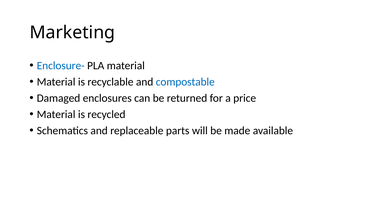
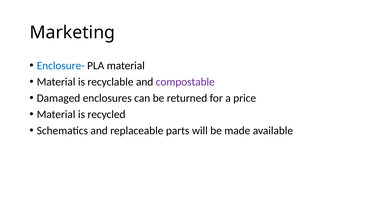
compostable colour: blue -> purple
